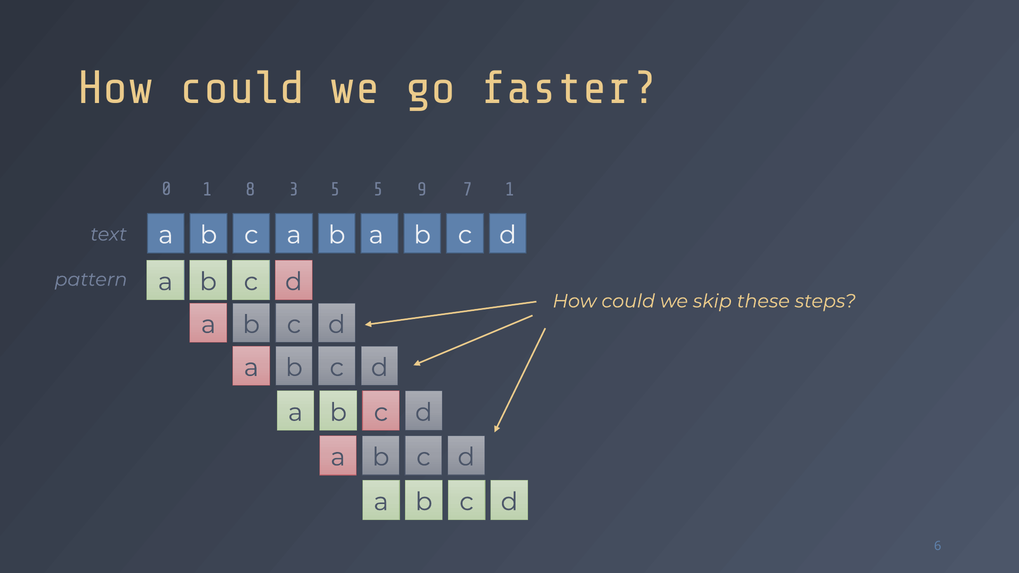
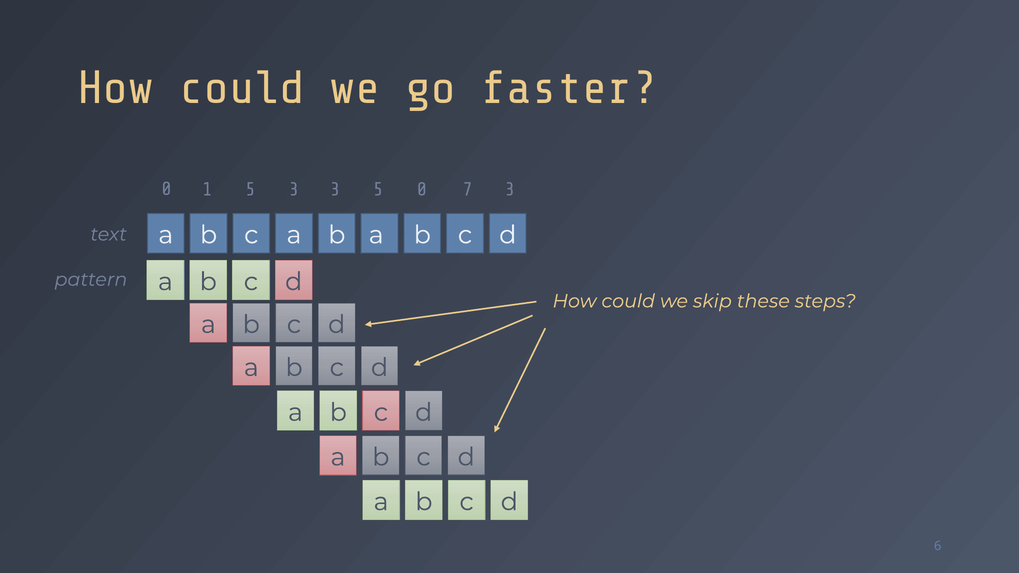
1 8: 8 -> 5
3 5: 5 -> 3
5 9: 9 -> 0
7 1: 1 -> 3
